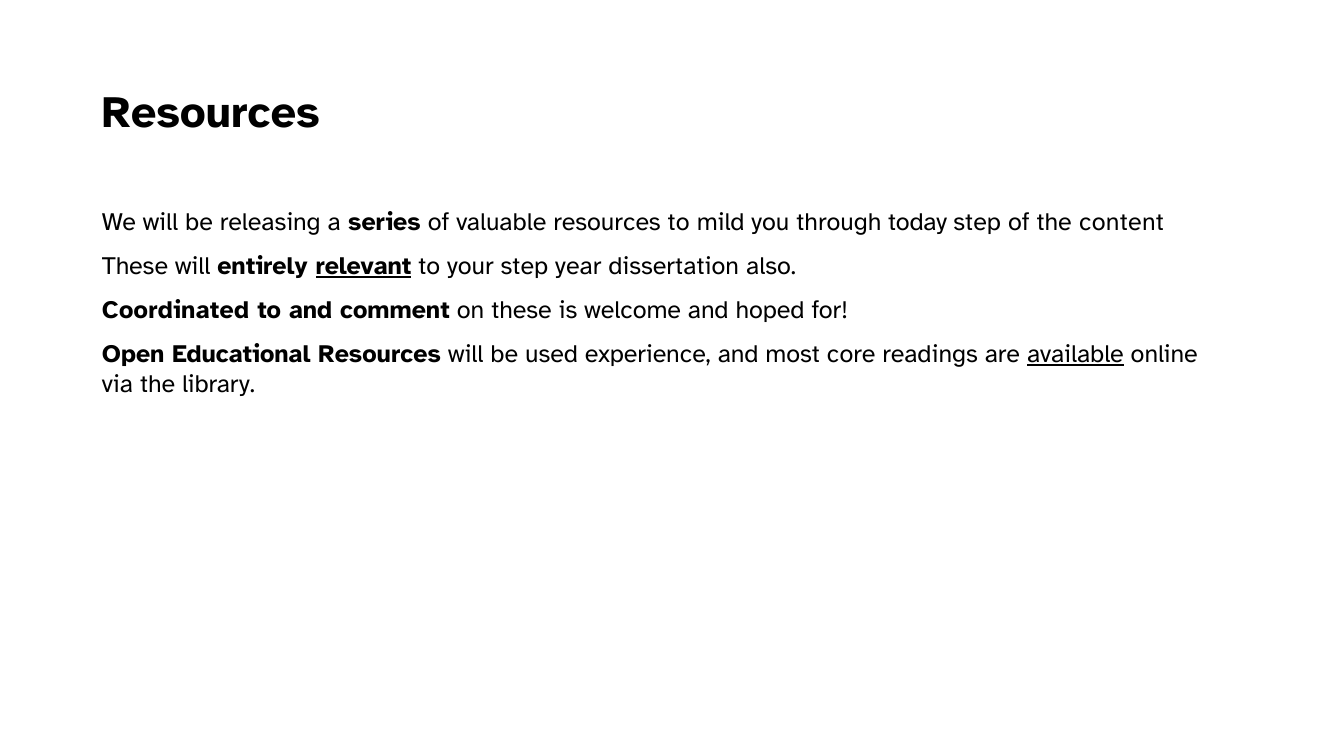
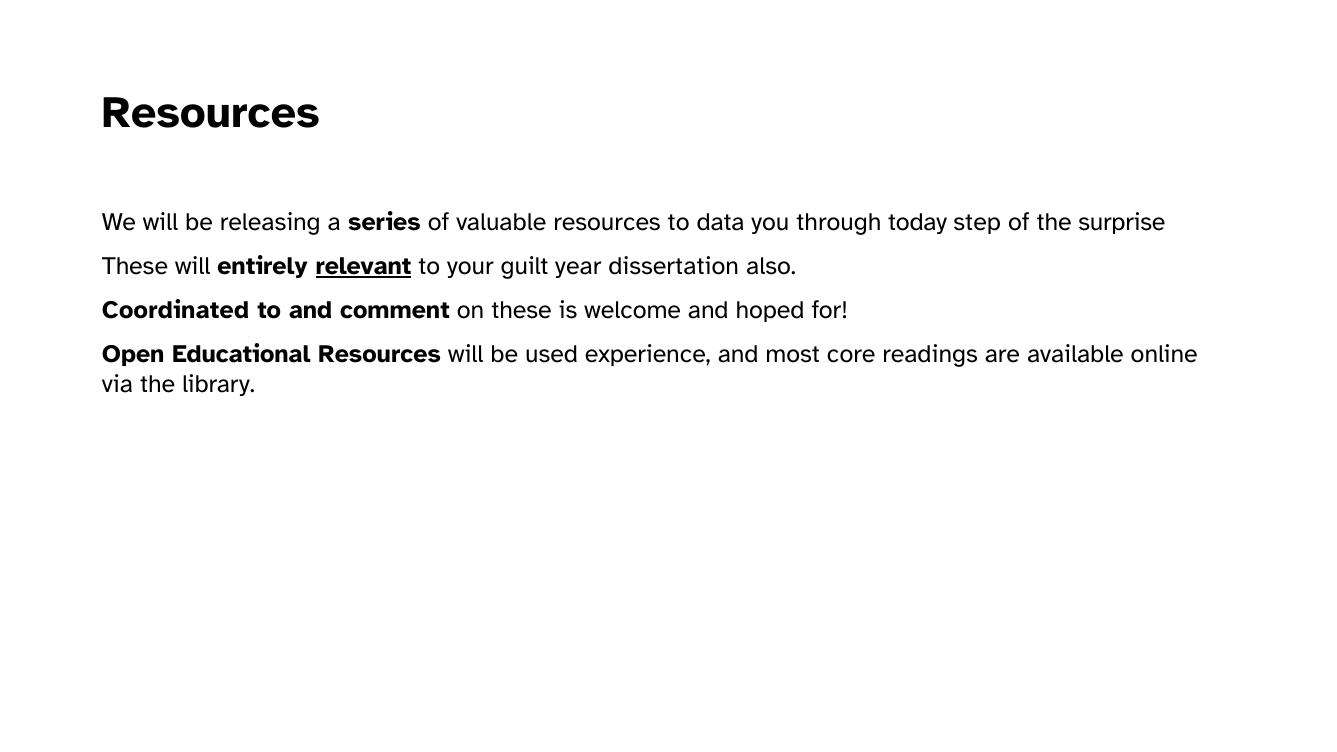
mild: mild -> data
content: content -> surprise
your step: step -> guilt
available underline: present -> none
